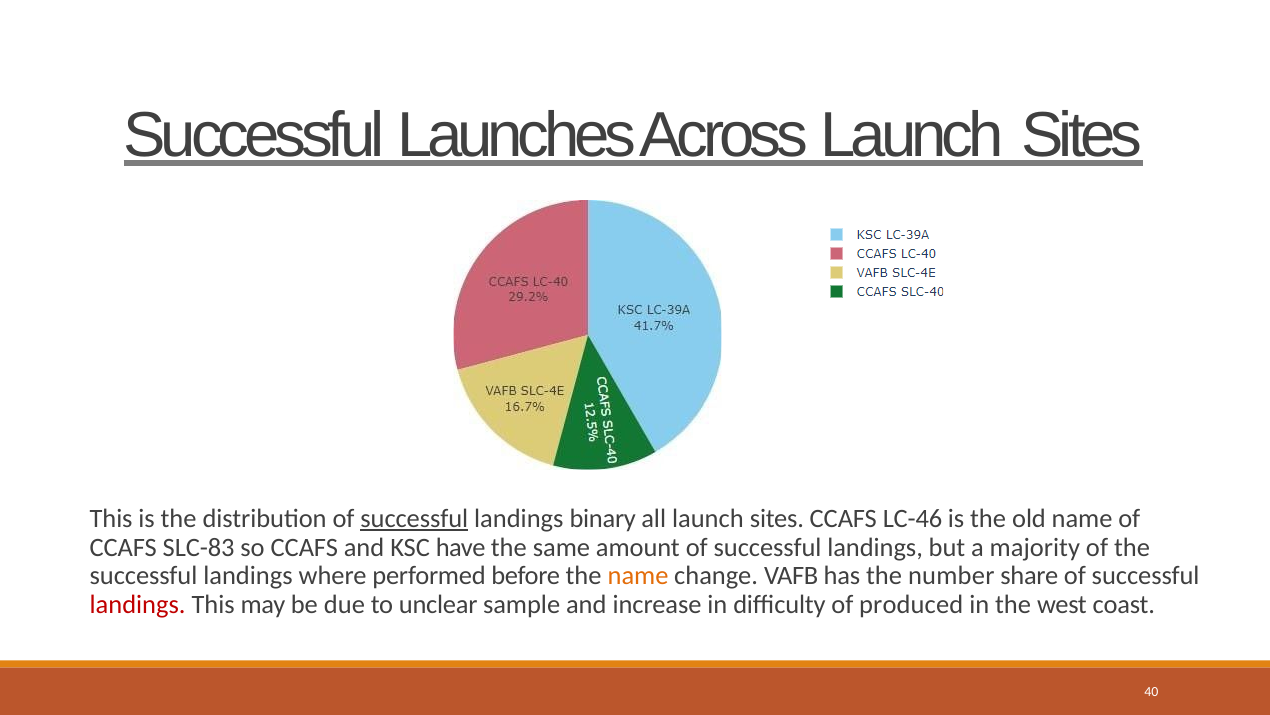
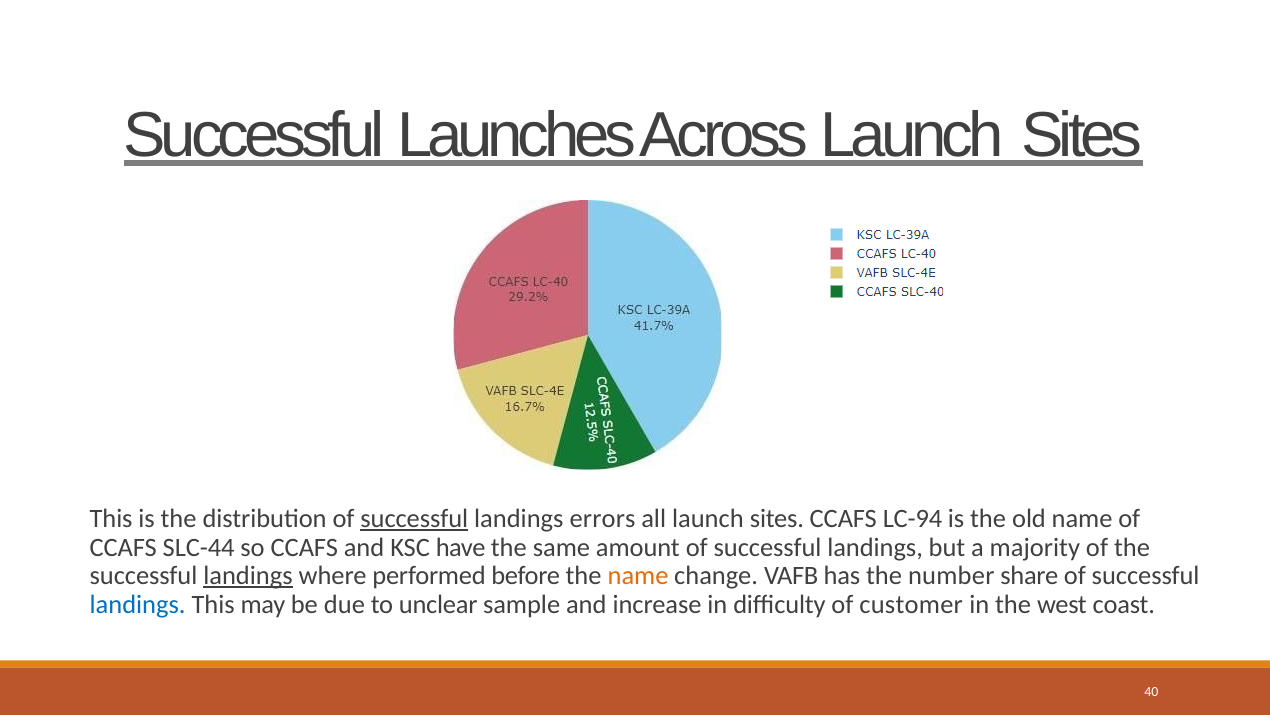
binary: binary -> errors
LC-46: LC-46 -> LC-94
SLC-83: SLC-83 -> SLC-44
landings at (248, 575) underline: none -> present
landings at (138, 604) colour: red -> blue
produced: produced -> customer
